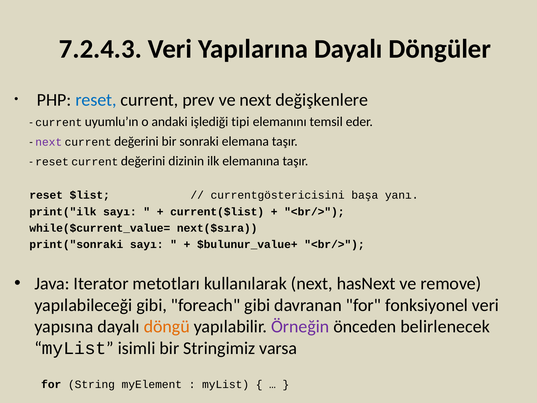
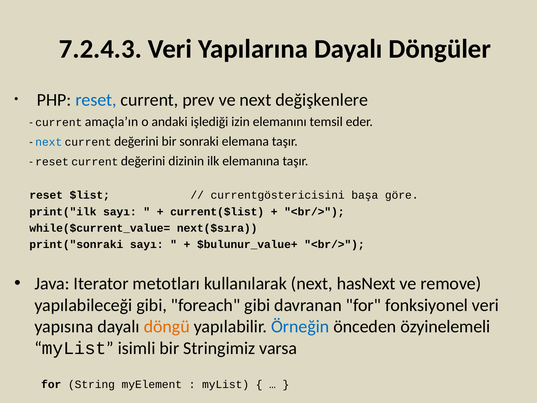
uyumlu’ın: uyumlu’ın -> amaçla’ın
tipi: tipi -> izin
next at (49, 142) colour: purple -> blue
yanı: yanı -> göre
Örneğin colour: purple -> blue
belirlenecek: belirlenecek -> özyinelemeli
